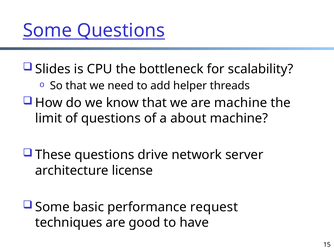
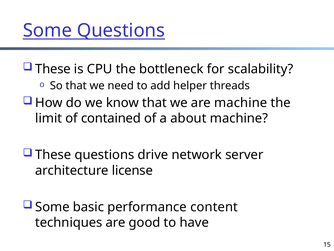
Slides at (53, 69): Slides -> These
of questions: questions -> contained
request: request -> content
